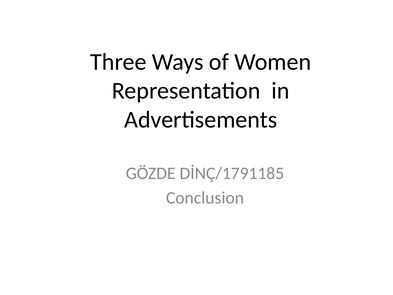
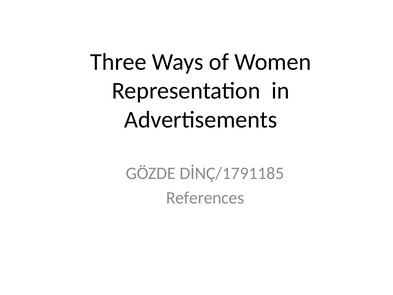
Conclusion: Conclusion -> References
